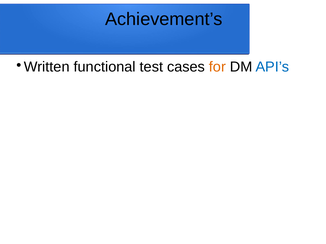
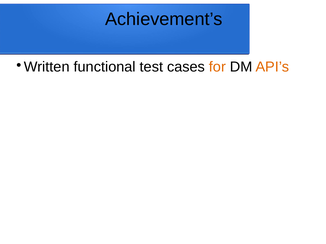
API’s colour: blue -> orange
